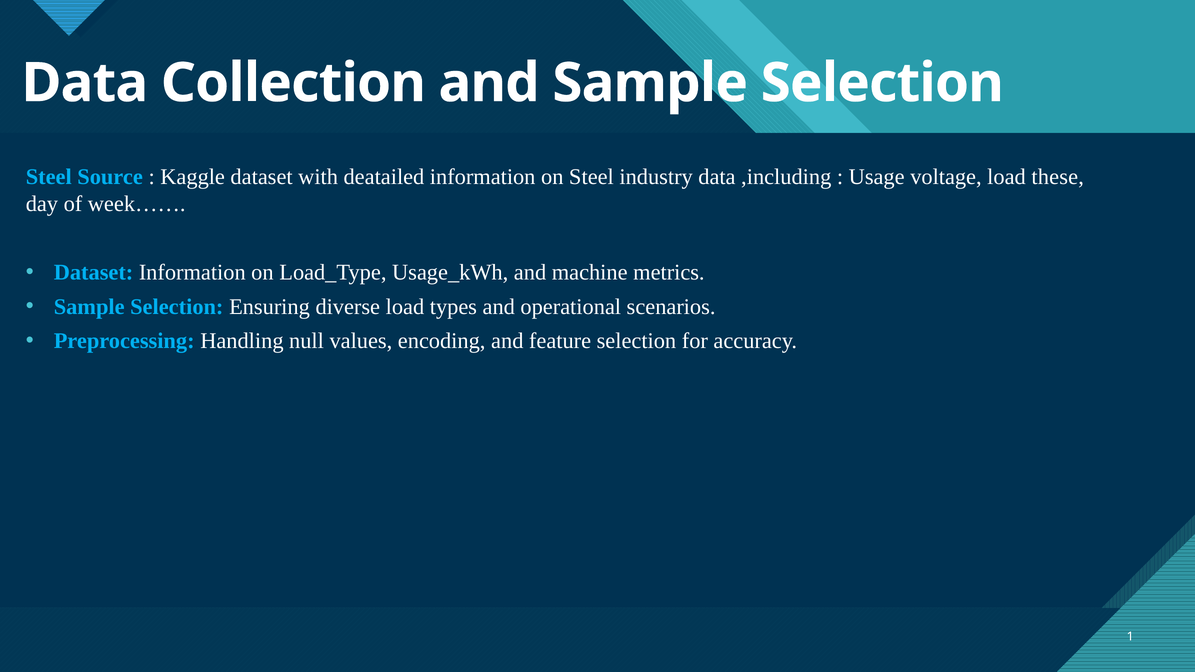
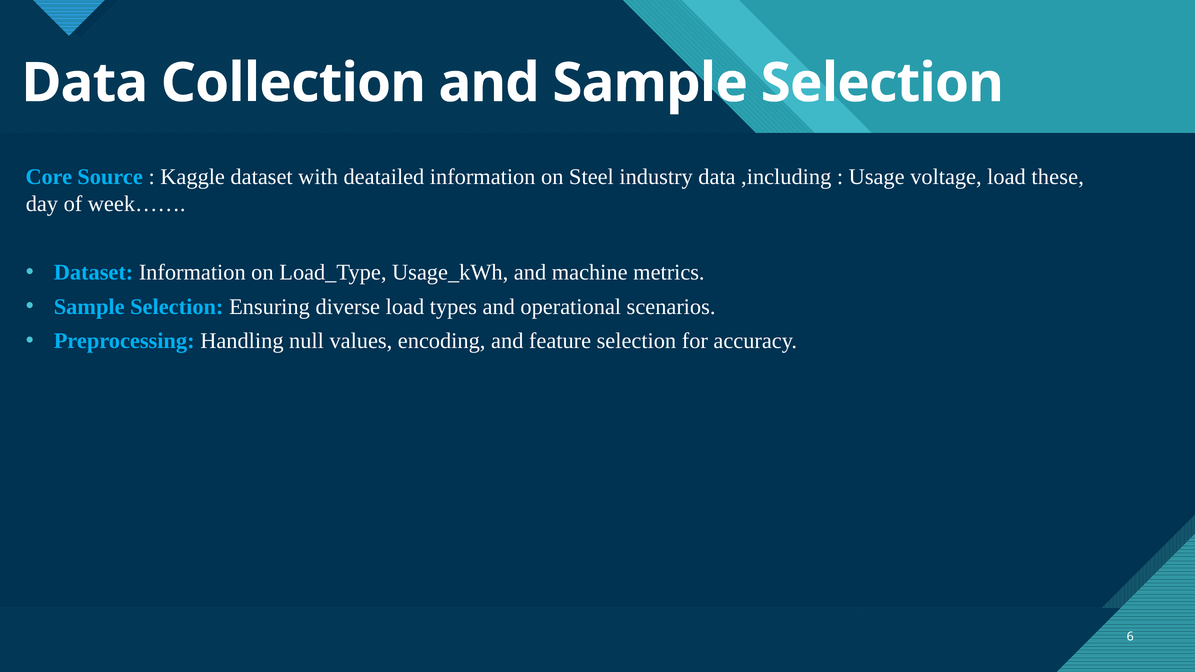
Steel at (49, 177): Steel -> Core
1: 1 -> 6
